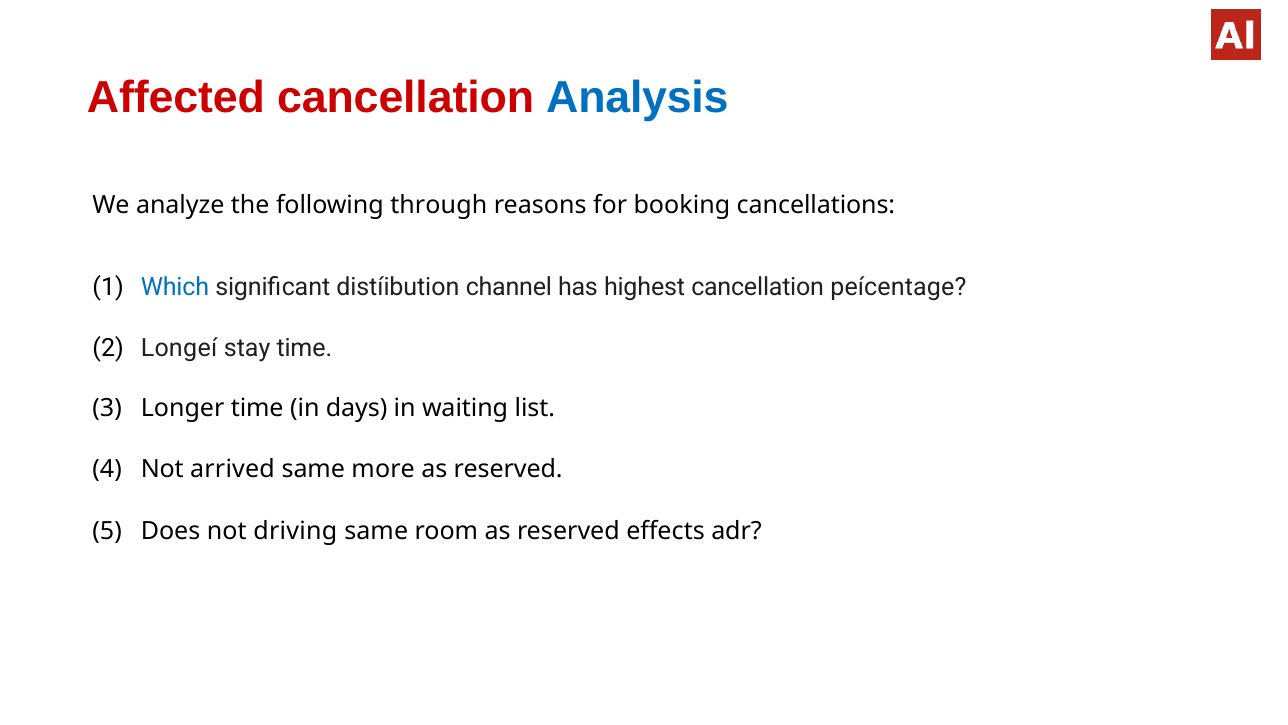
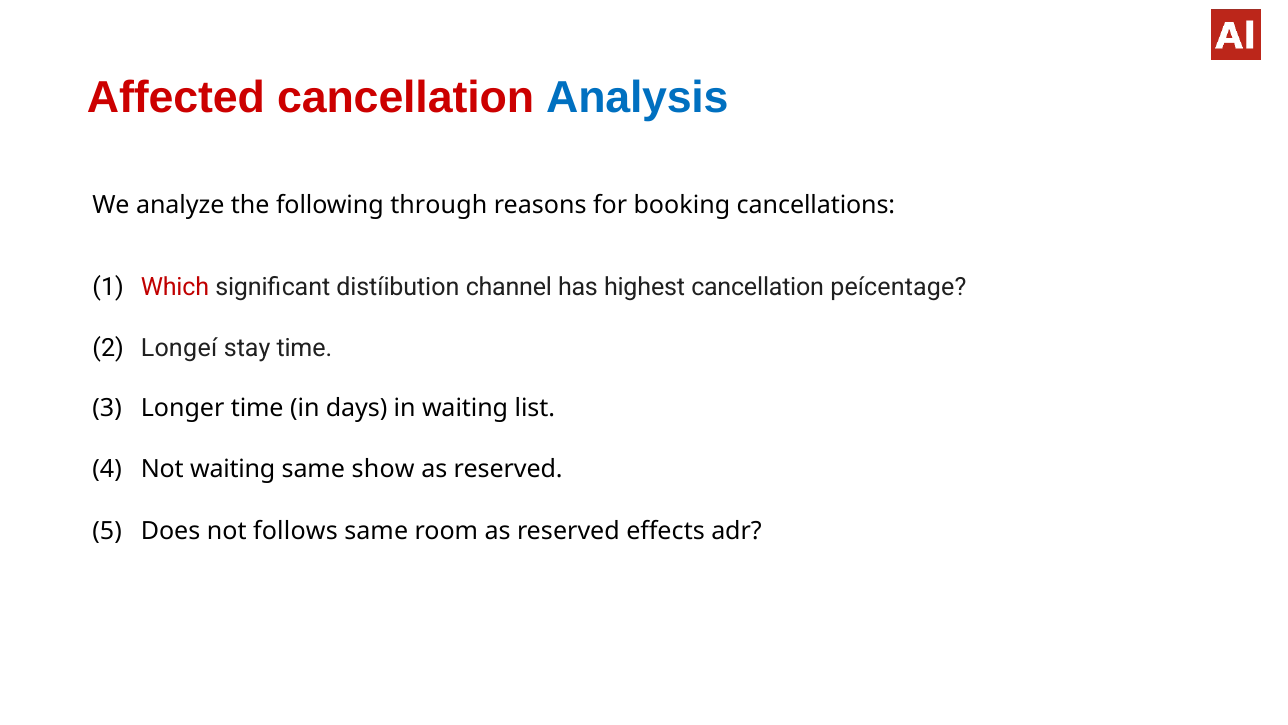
Which colour: blue -> red
Not arrived: arrived -> waiting
more: more -> show
driving: driving -> follows
